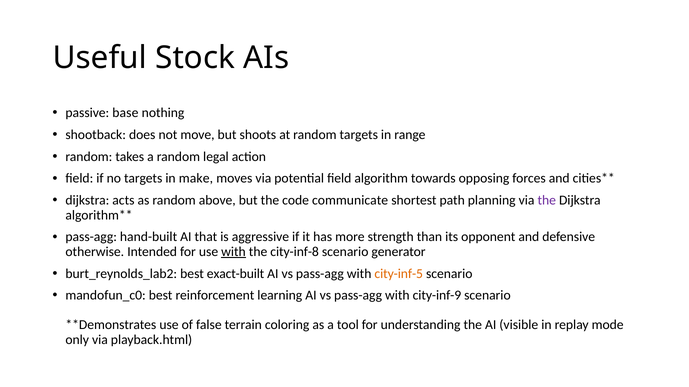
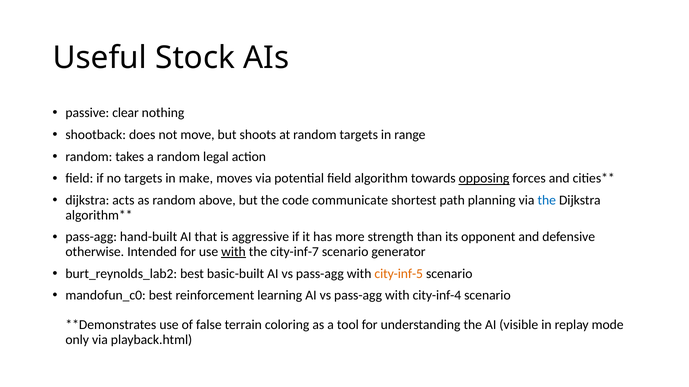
base: base -> clear
opposing underline: none -> present
the at (547, 201) colour: purple -> blue
city-inf-8: city-inf-8 -> city-inf-7
exact-built: exact-built -> basic-built
city-inf-9: city-inf-9 -> city-inf-4
